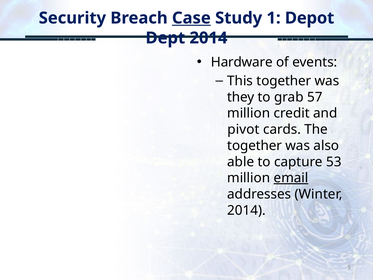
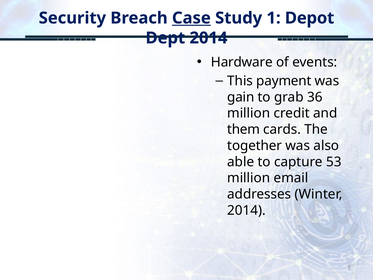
This together: together -> payment
they: they -> gain
57: 57 -> 36
pivot: pivot -> them
email underline: present -> none
